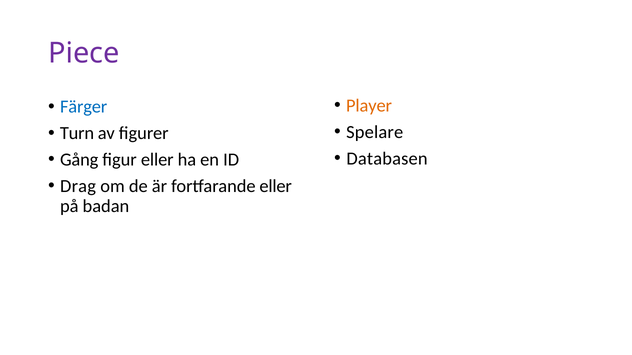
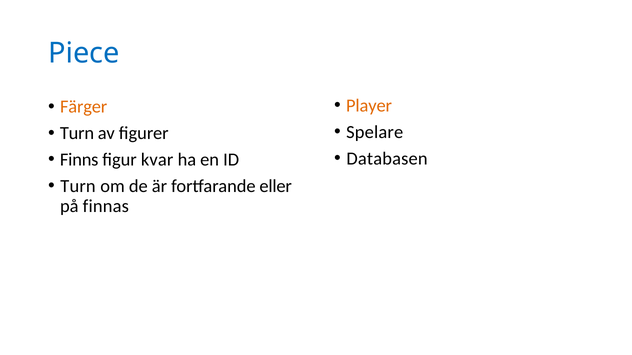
Piece colour: purple -> blue
Färger colour: blue -> orange
Gång: Gång -> Finns
figur eller: eller -> kvar
Drag at (78, 186): Drag -> Turn
badan: badan -> finnas
